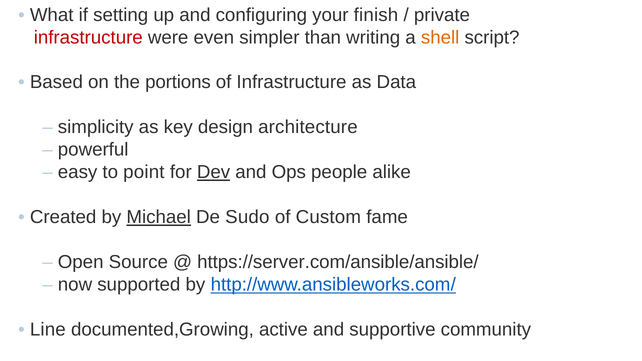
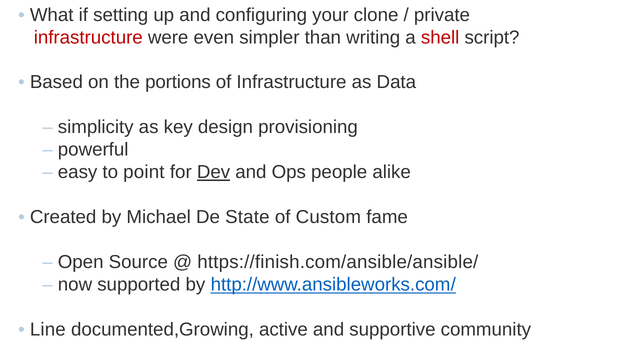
finish: finish -> clone
shell colour: orange -> red
architecture: architecture -> provisioning
Michael underline: present -> none
Sudo: Sudo -> State
https://server.com/ansible/ansible/: https://server.com/ansible/ansible/ -> https://finish.com/ansible/ansible/
